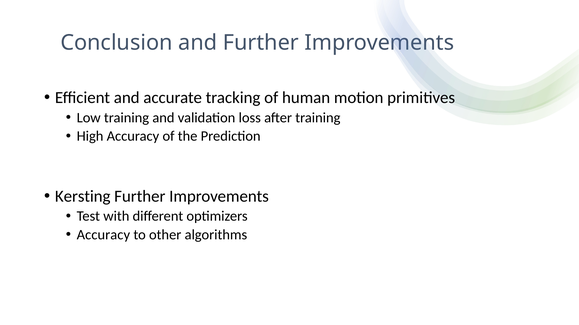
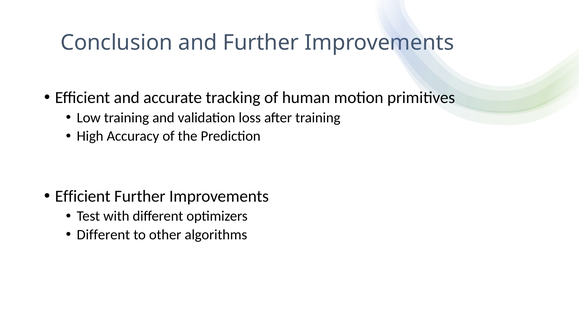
Kersting at (83, 197): Kersting -> Efficient
Accuracy at (103, 235): Accuracy -> Different
